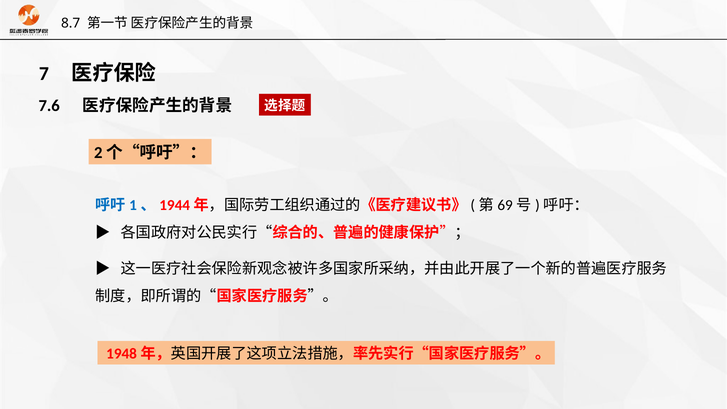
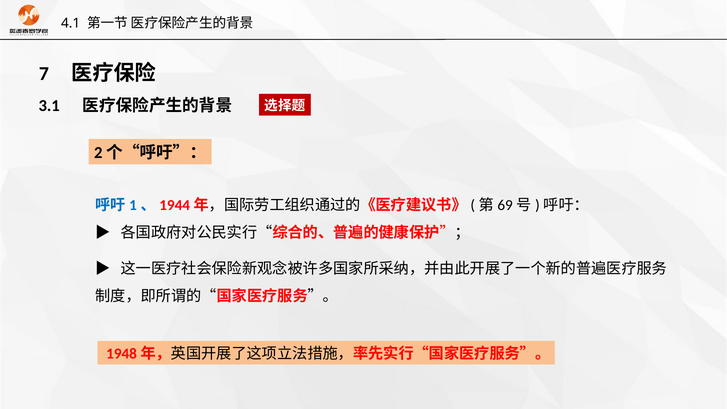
8.7: 8.7 -> 4.1
7.6: 7.6 -> 3.1
